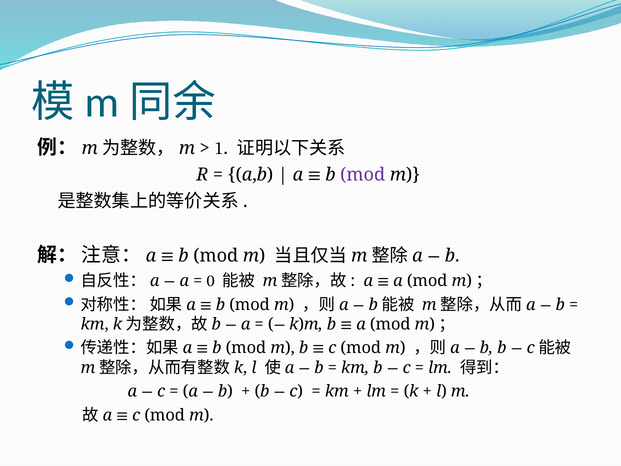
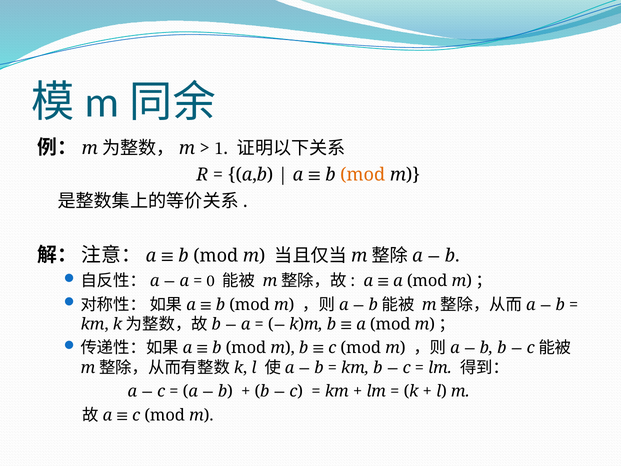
mod at (363, 175) colour: purple -> orange
